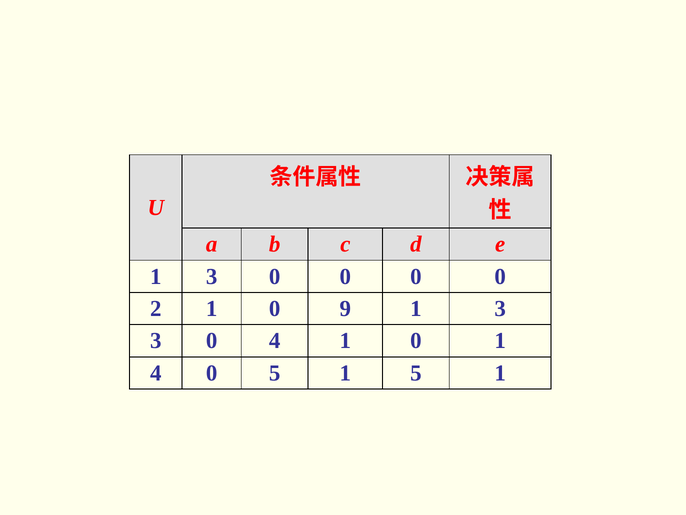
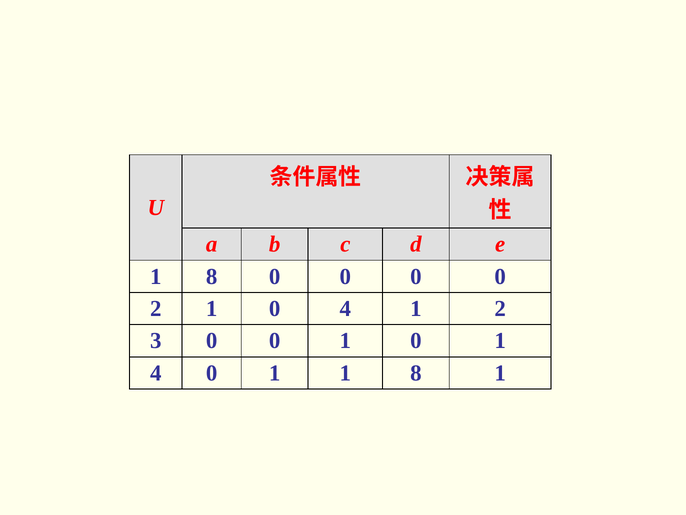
3 at (212, 276): 3 -> 8
0 9: 9 -> 4
3 at (500, 308): 3 -> 2
3 0 4: 4 -> 0
4 0 5: 5 -> 1
5 at (416, 373): 5 -> 8
